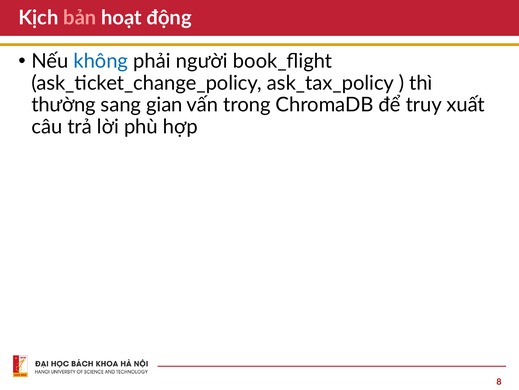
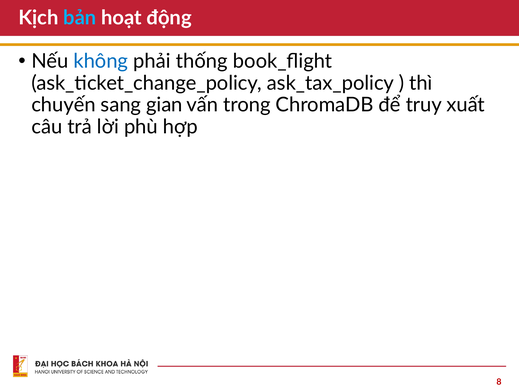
bản colour: pink -> light blue
người: người -> thống
thường: thường -> chuyến
